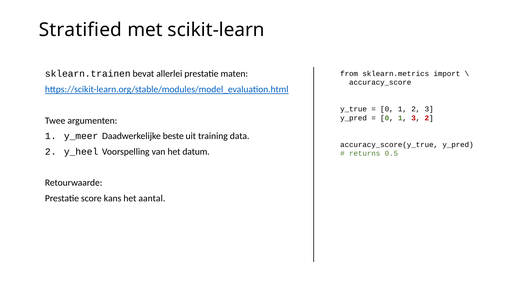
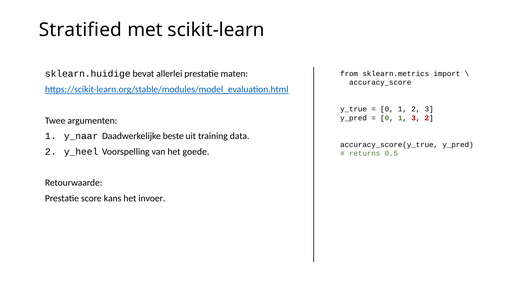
sklearn.trainen: sklearn.trainen -> sklearn.huidige
y_meer: y_meer -> y_naar
datum: datum -> goede
aantal: aantal -> invoer
